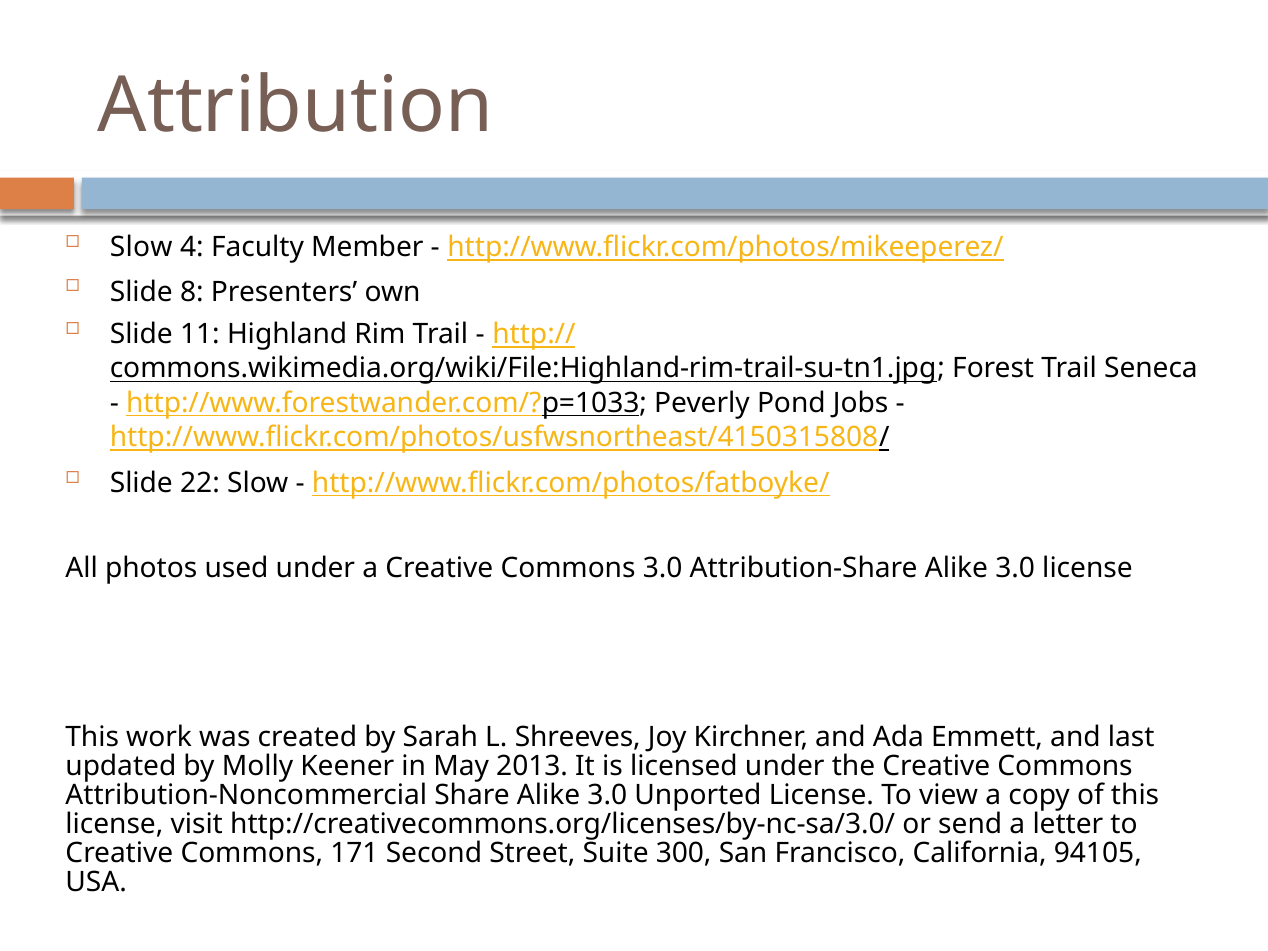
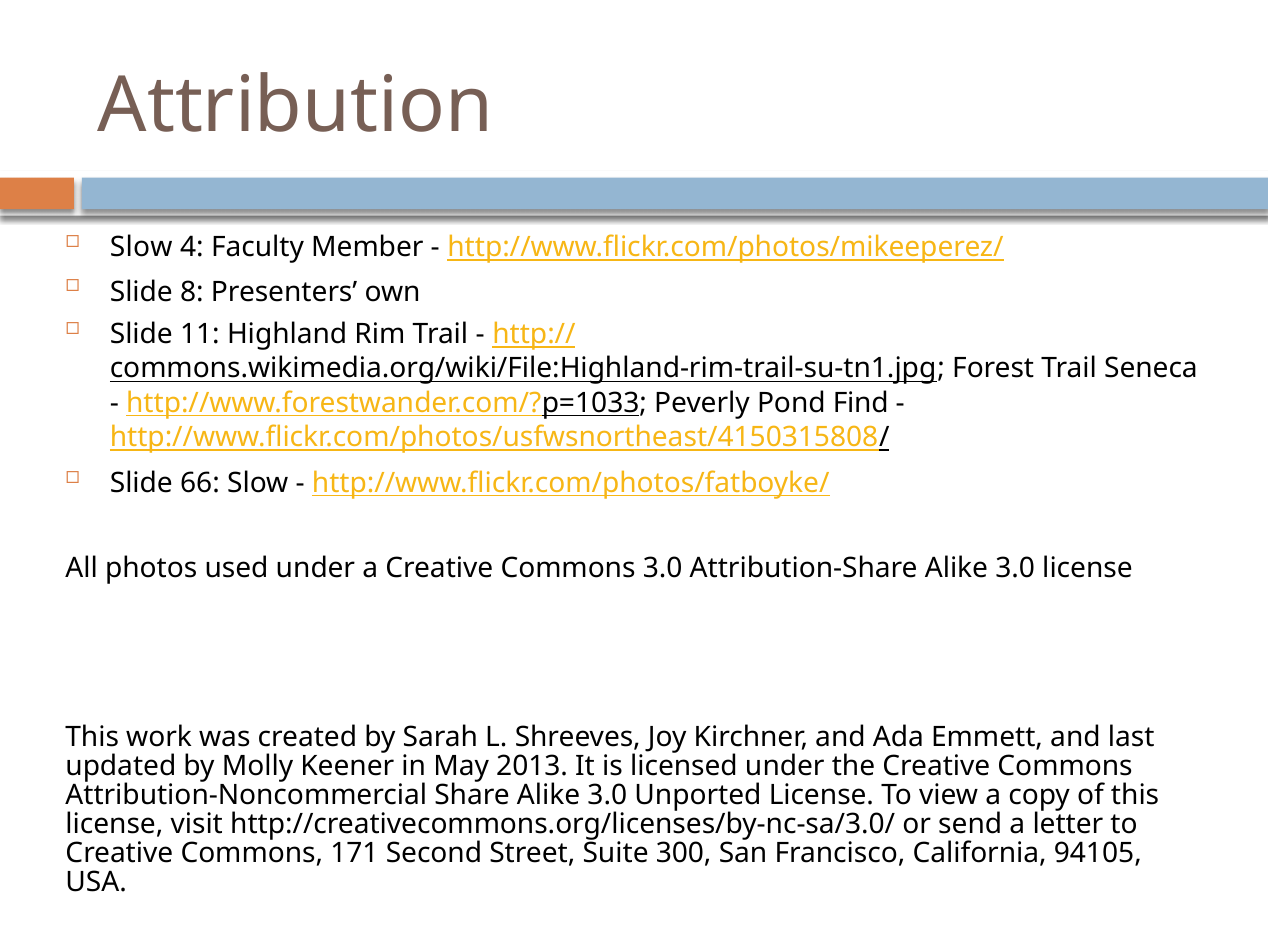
Jobs: Jobs -> Find
22: 22 -> 66
